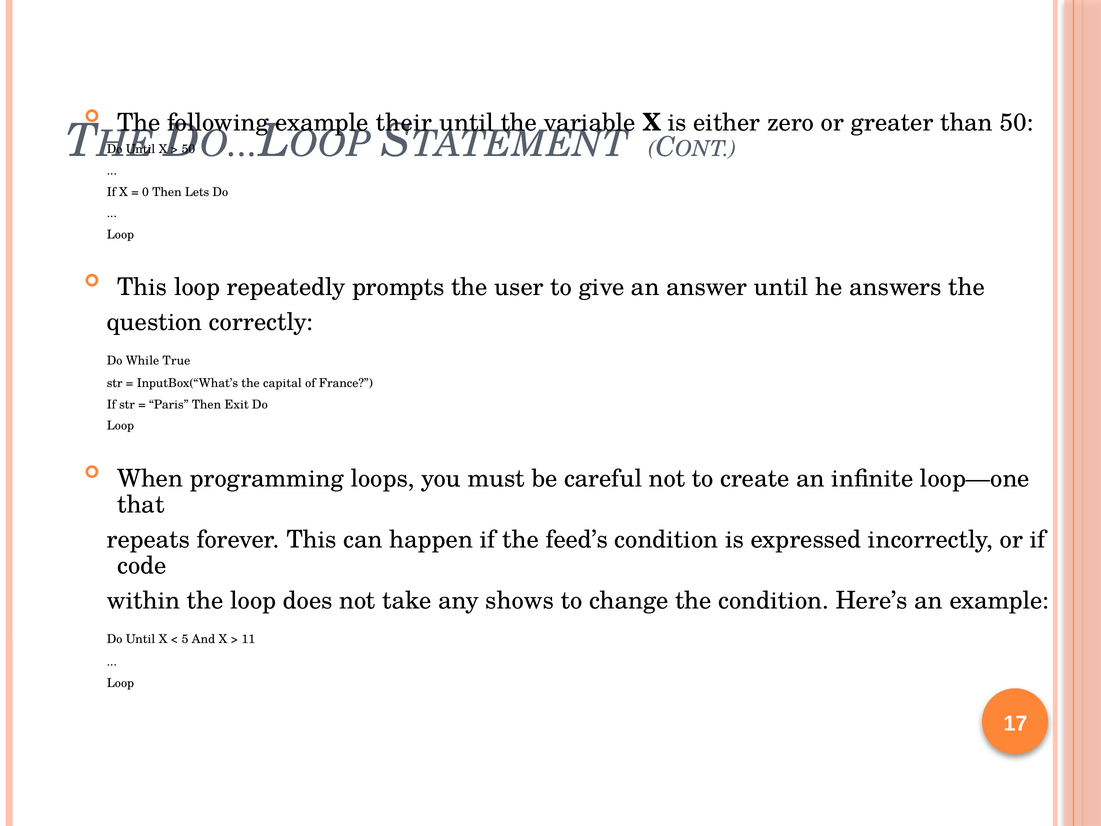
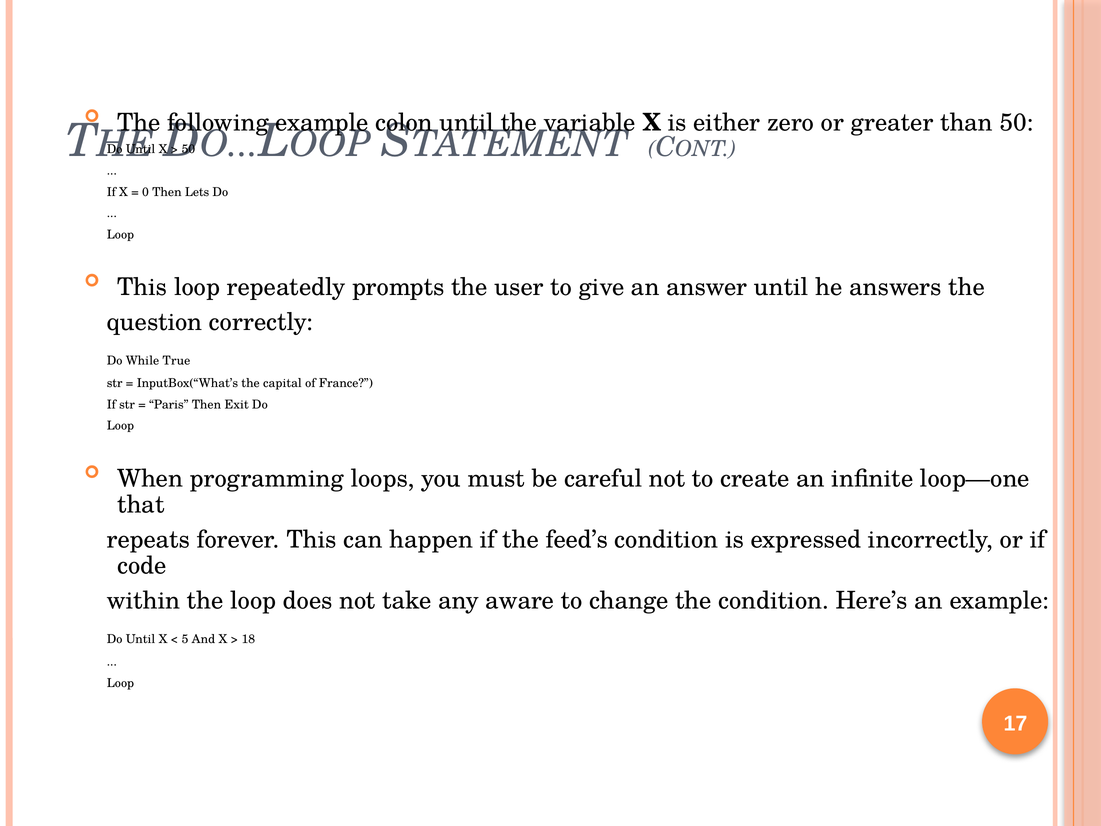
their: their -> colon
shows: shows -> aware
11: 11 -> 18
